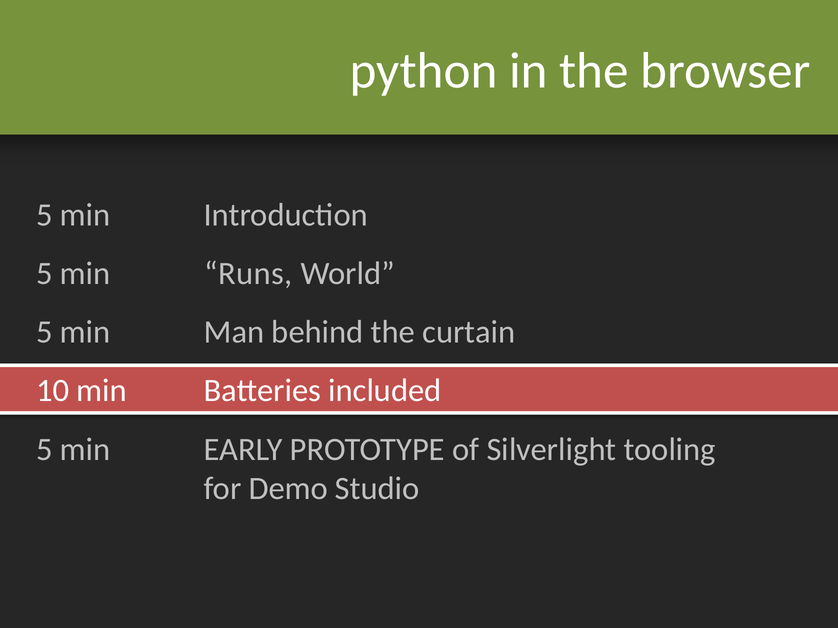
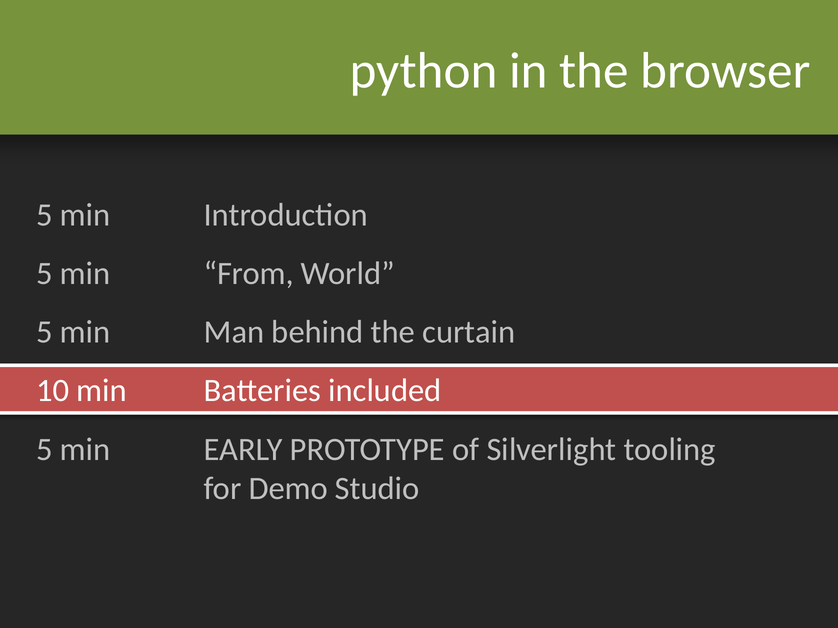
Runs: Runs -> From
